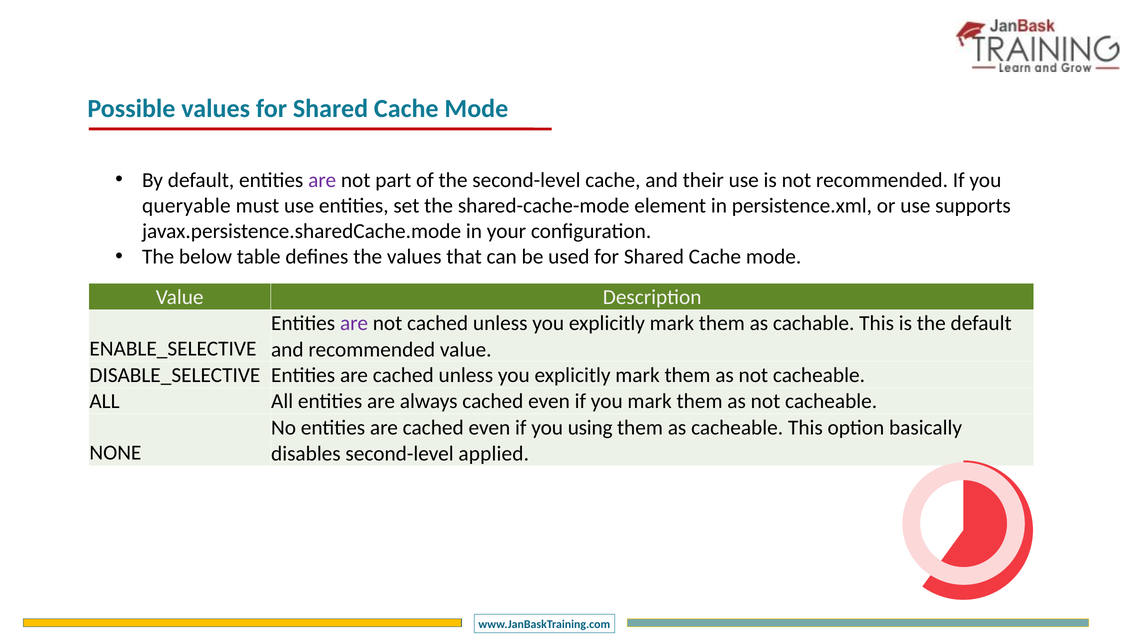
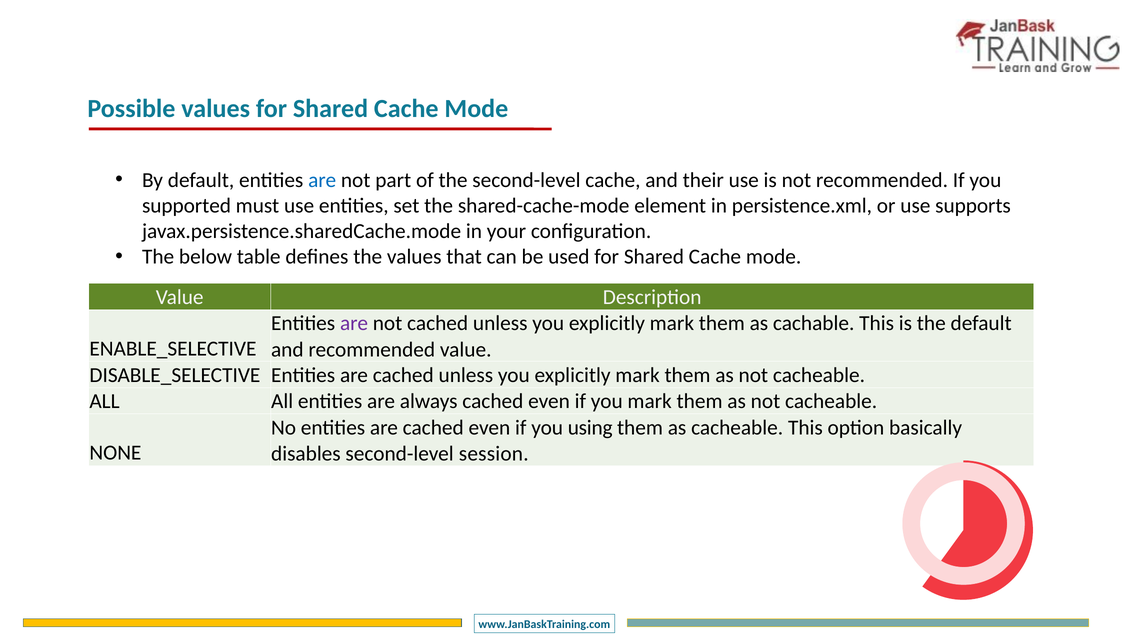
are at (322, 180) colour: purple -> blue
queryable: queryable -> supported
applied: applied -> session
